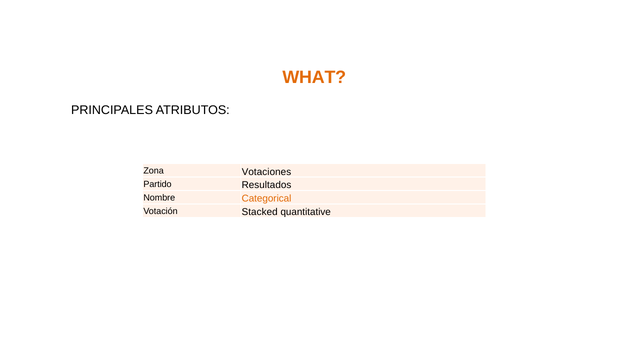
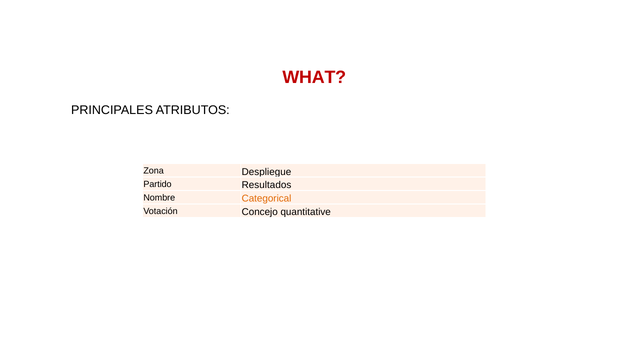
WHAT colour: orange -> red
Votaciones: Votaciones -> Despliegue
Stacked: Stacked -> Concejo
